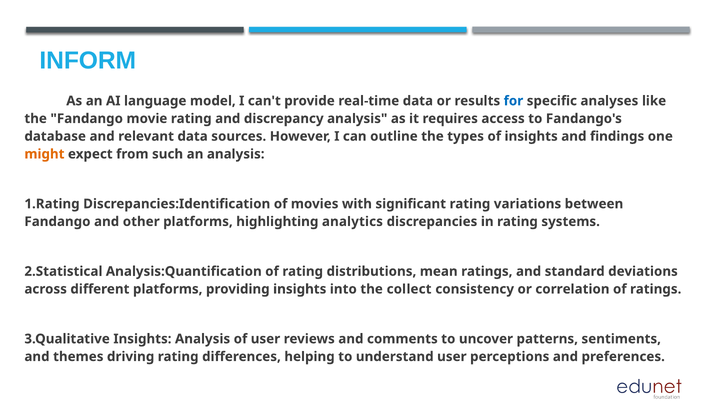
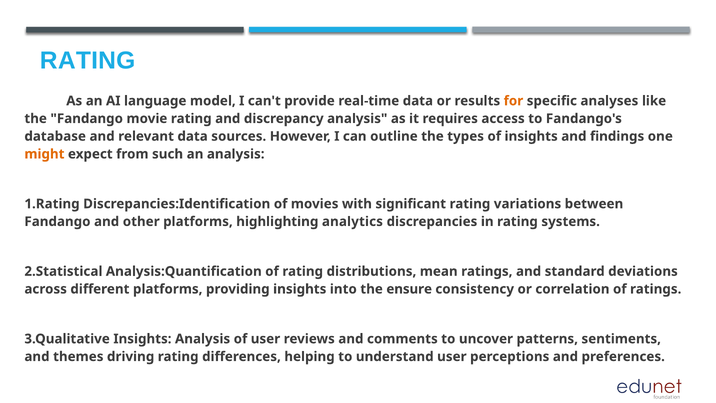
INFORM at (88, 60): INFORM -> RATING
for colour: blue -> orange
collect: collect -> ensure
